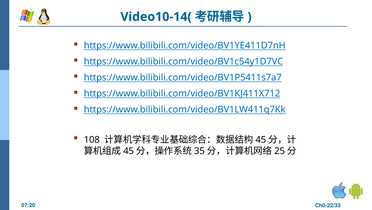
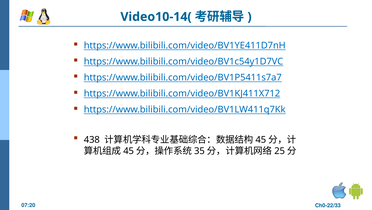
108: 108 -> 438
